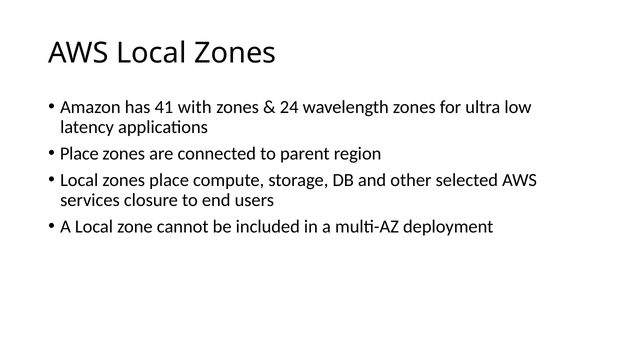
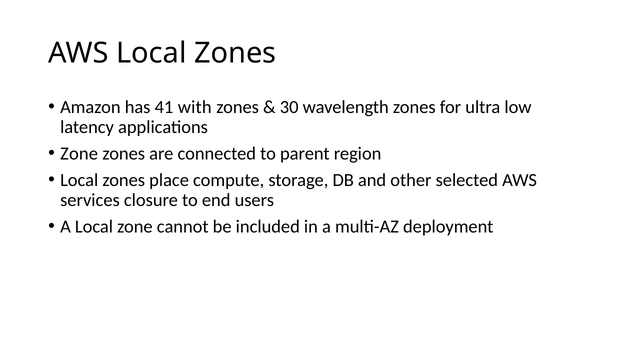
24: 24 -> 30
Place at (79, 154): Place -> Zone
